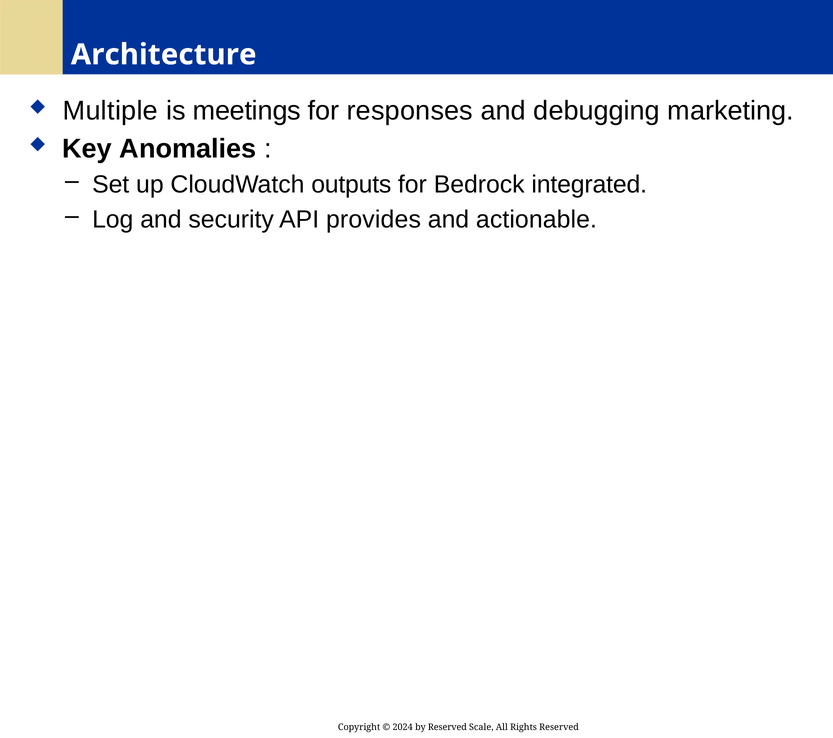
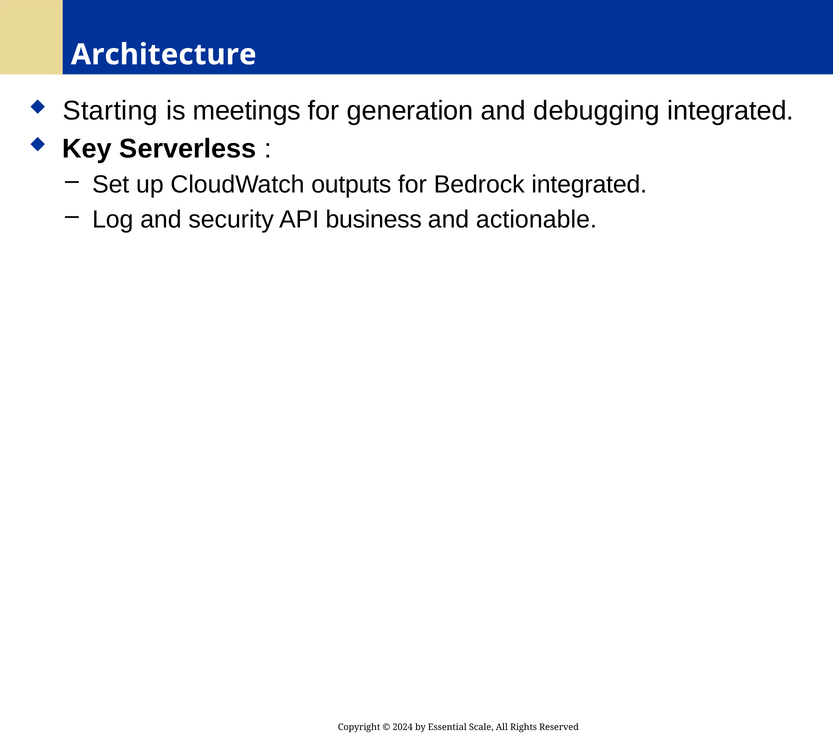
Multiple: Multiple -> Starting
responses: responses -> generation
debugging marketing: marketing -> integrated
Anomalies: Anomalies -> Serverless
provides: provides -> business
by Reserved: Reserved -> Essential
